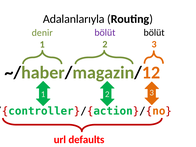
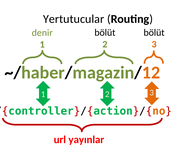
Adalanlarıyla: Adalanlarıyla -> Yertutucular
bölüt at (105, 33) colour: purple -> black
defaults: defaults -> yayınlar
